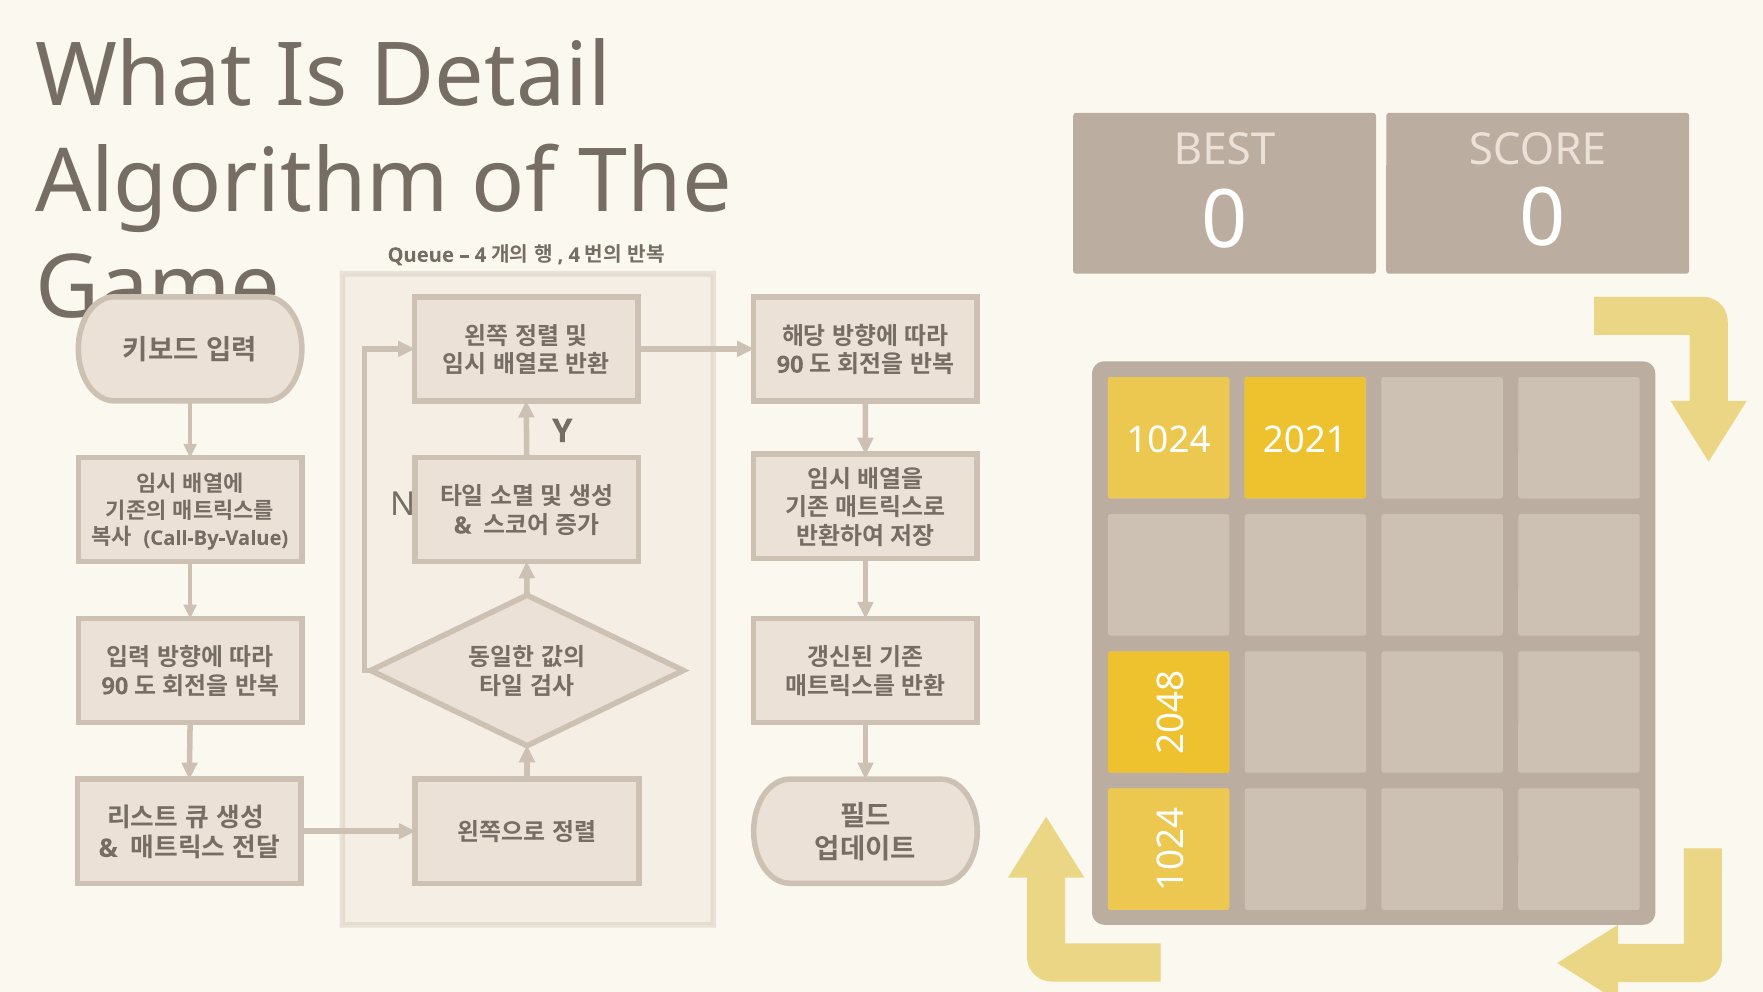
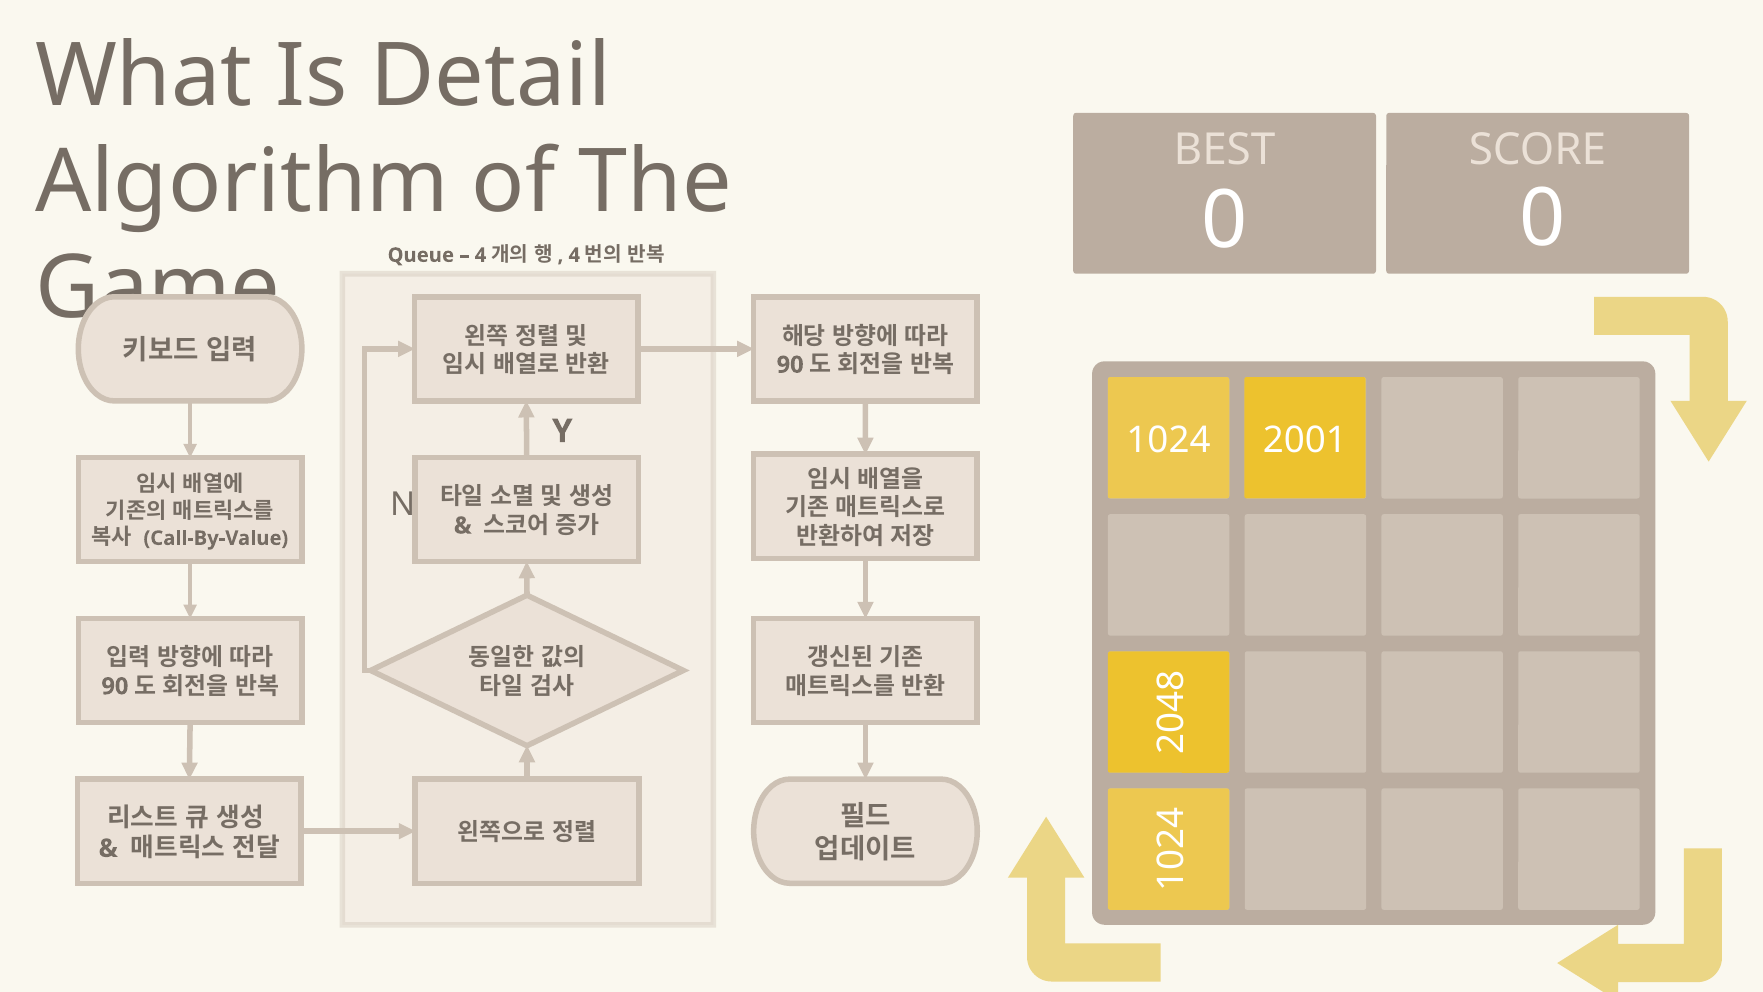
2021: 2021 -> 2001
